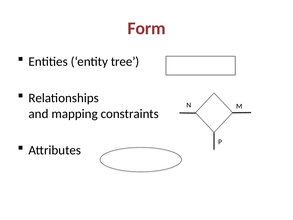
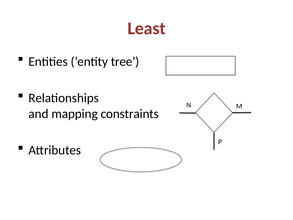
Form: Form -> Least
